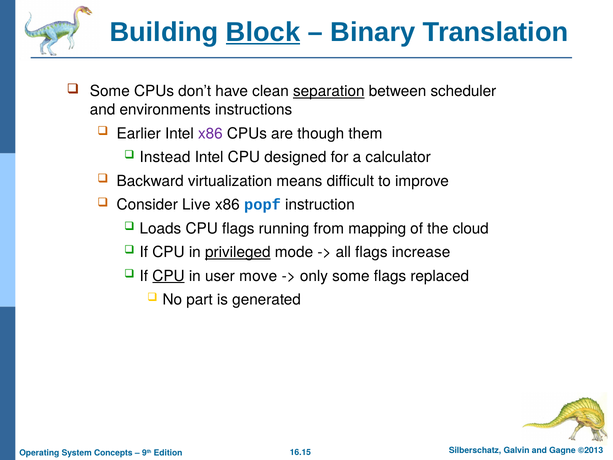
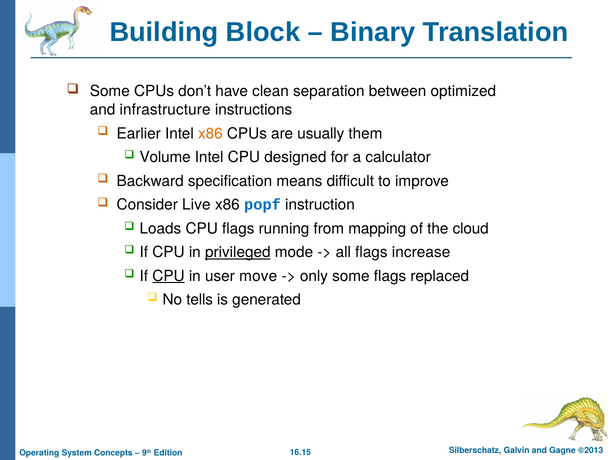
Block underline: present -> none
separation underline: present -> none
scheduler: scheduler -> optimized
environments: environments -> infrastructure
x86 at (210, 133) colour: purple -> orange
though: though -> usually
Instead: Instead -> Volume
virtualization: virtualization -> specification
part: part -> tells
